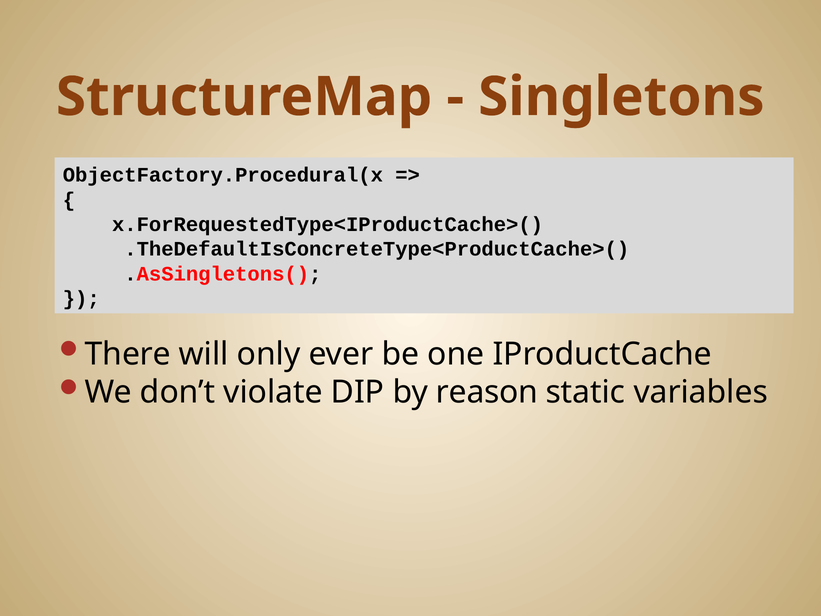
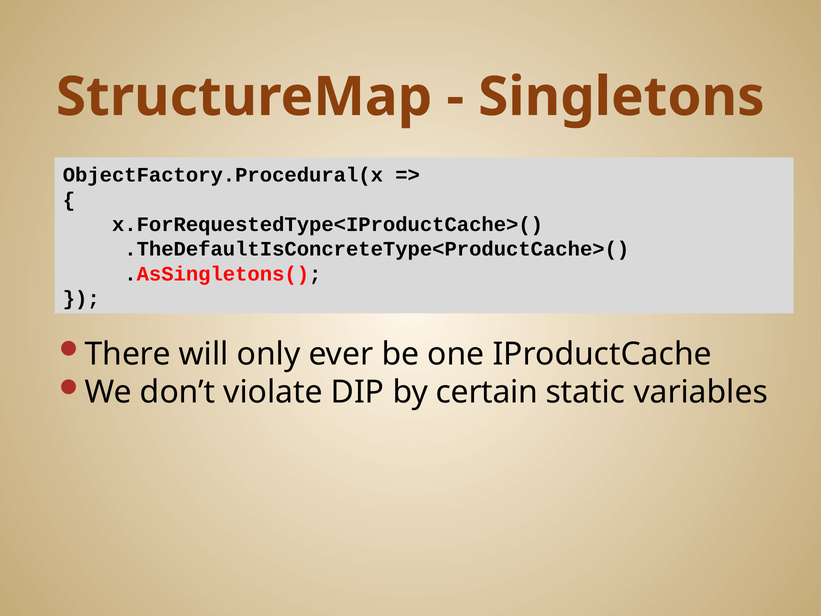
reason: reason -> certain
